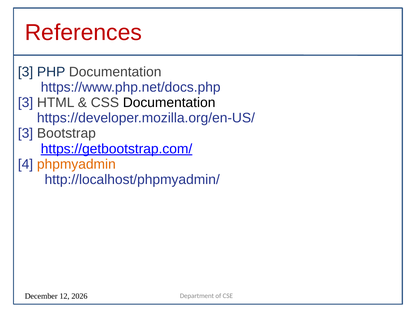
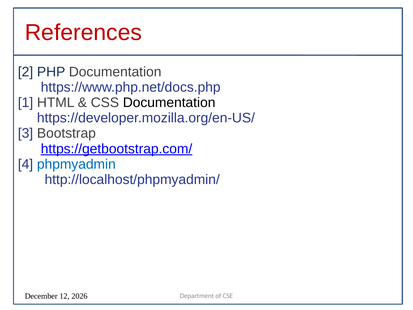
3 at (26, 72): 3 -> 2
3 at (26, 103): 3 -> 1
phpmyadmin colour: orange -> blue
